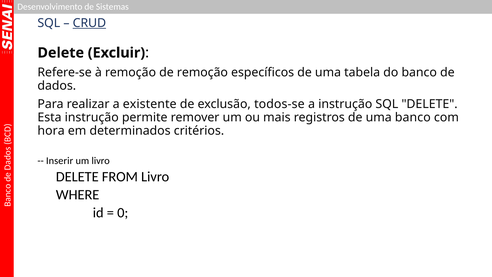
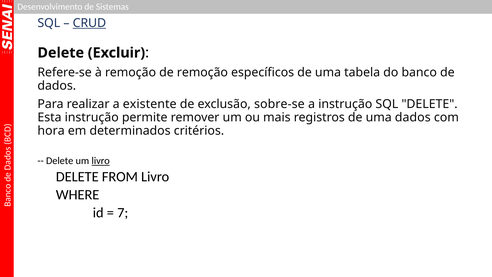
todos-se: todos-se -> sobre-se
uma banco: banco -> dados
Inserir at (60, 161): Inserir -> Delete
livro at (101, 161) underline: none -> present
0: 0 -> 7
